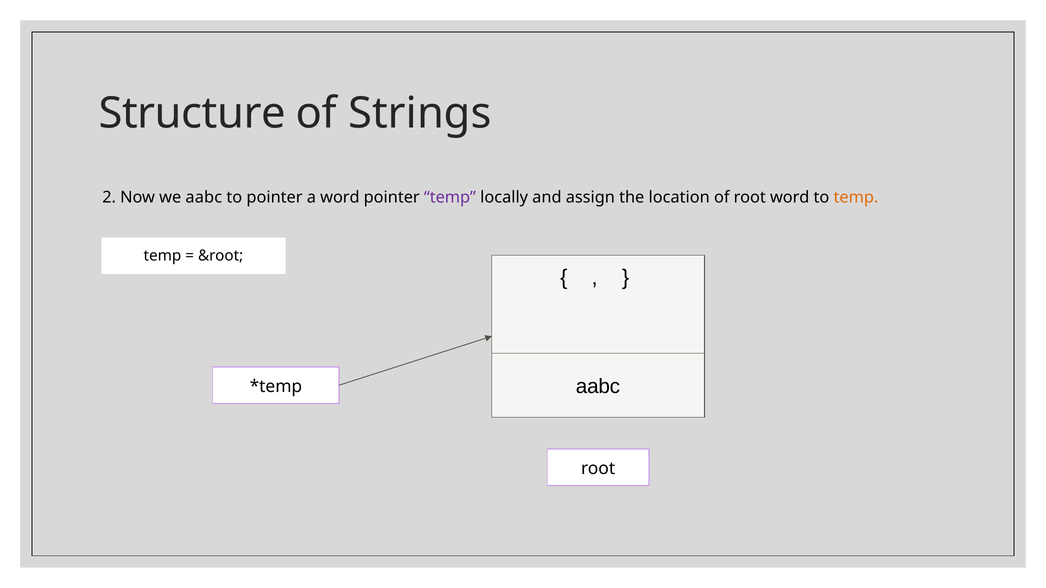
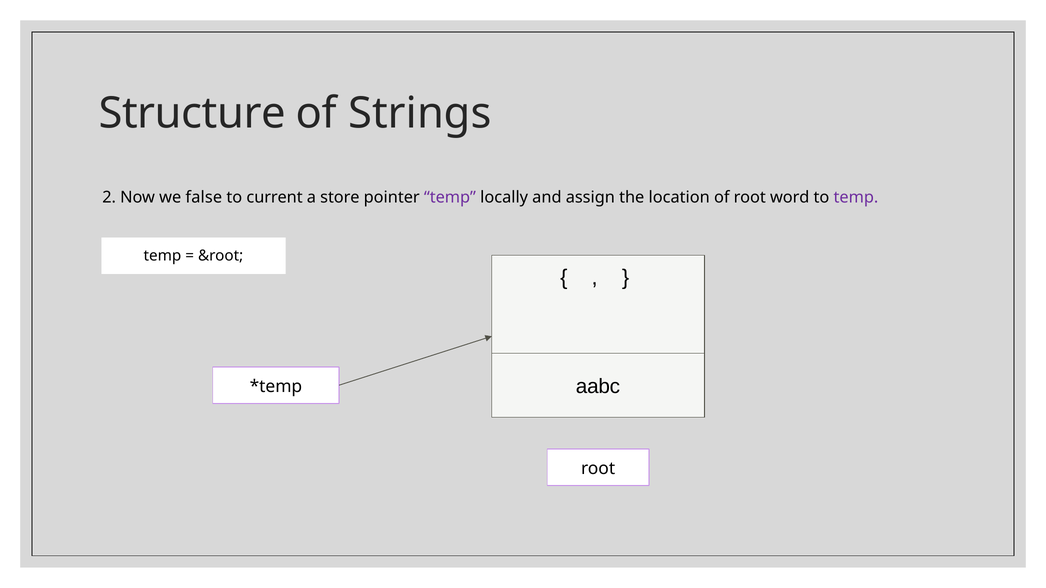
we aabc: aabc -> false
to pointer: pointer -> current
a word: word -> store
temp at (856, 197) colour: orange -> purple
